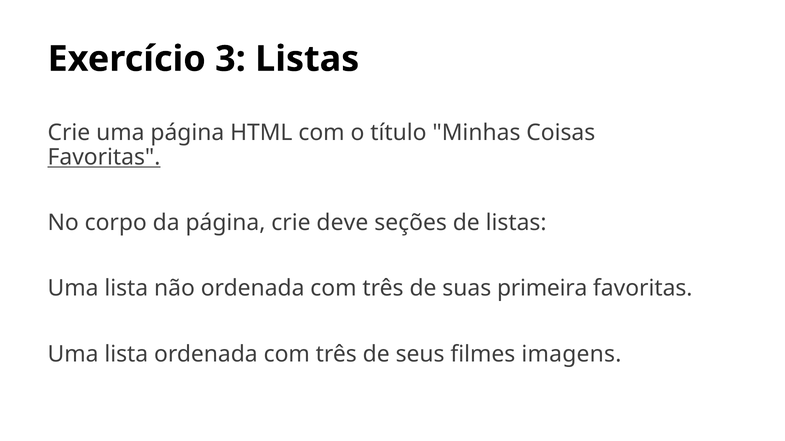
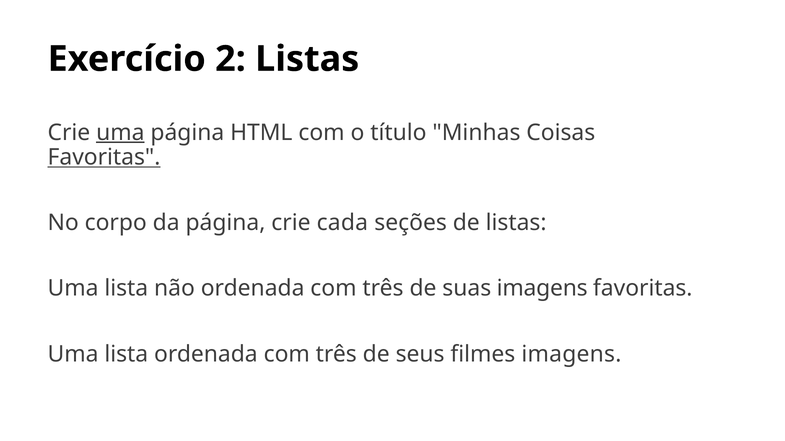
3: 3 -> 2
uma at (120, 133) underline: none -> present
deve: deve -> cada
suas primeira: primeira -> imagens
